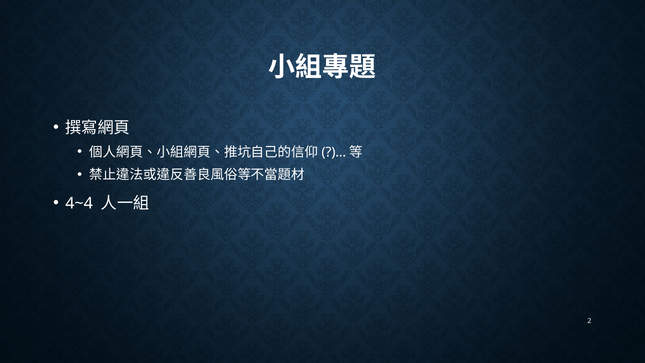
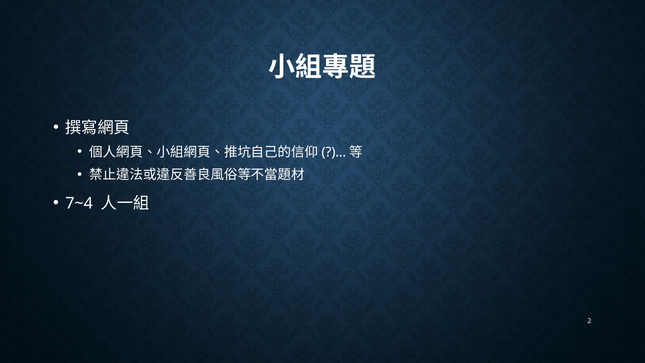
4~4: 4~4 -> 7~4
